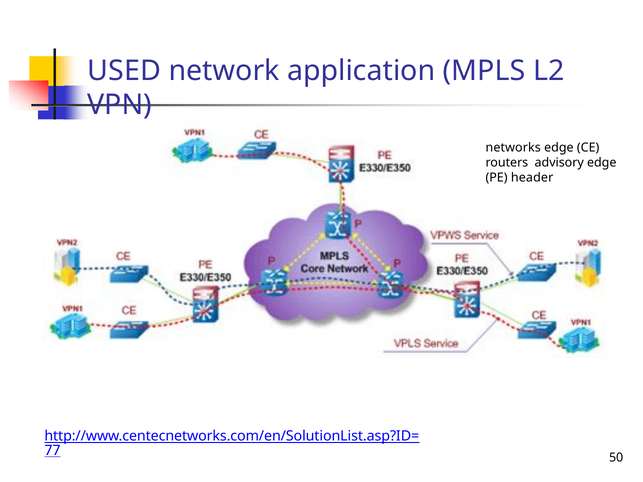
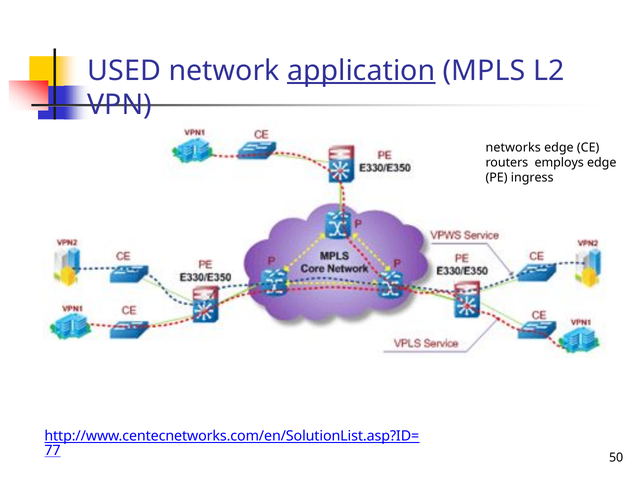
application underline: none -> present
advisory: advisory -> employs
header: header -> ingress
